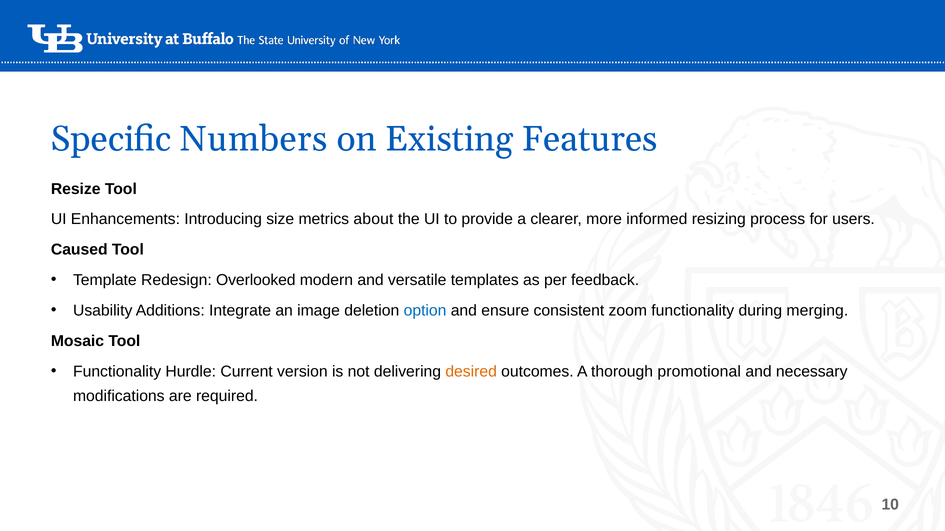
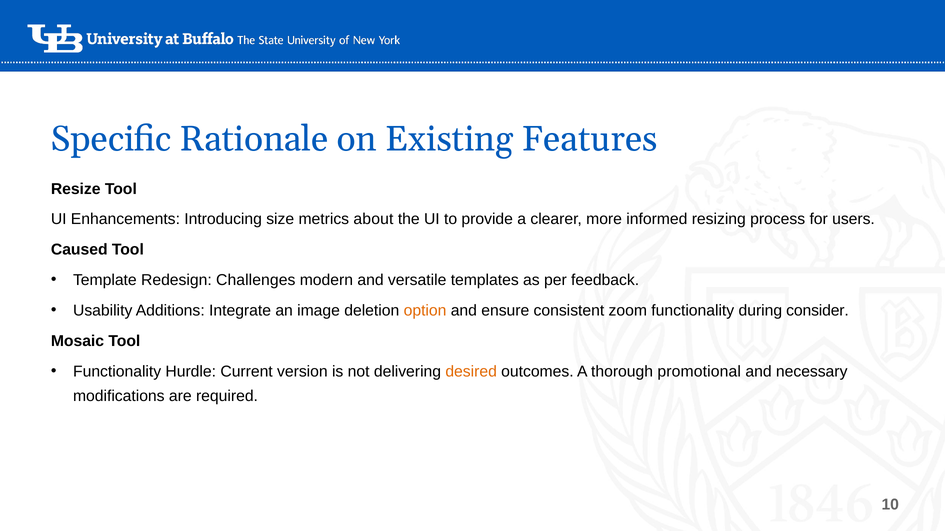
Numbers: Numbers -> Rationale
Overlooked: Overlooked -> Challenges
option colour: blue -> orange
merging: merging -> consider
